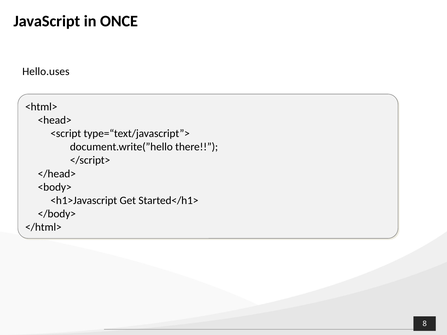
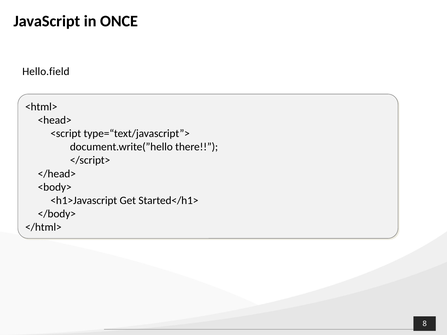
Hello.uses: Hello.uses -> Hello.field
